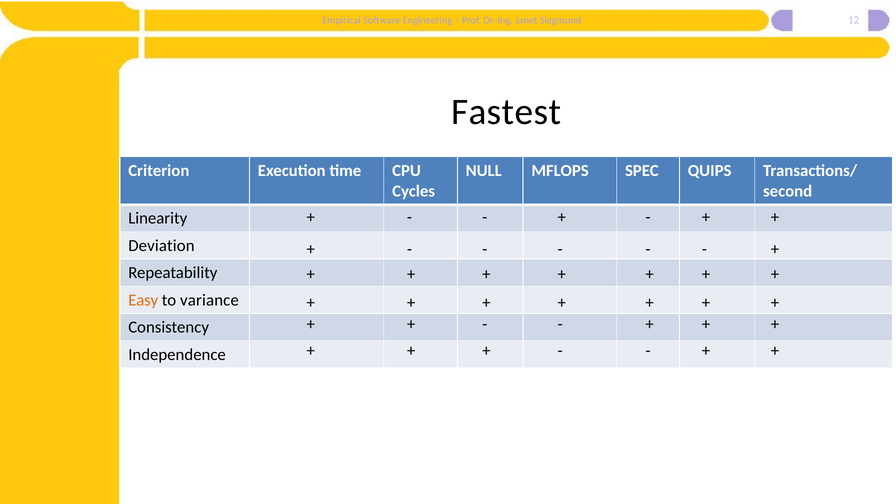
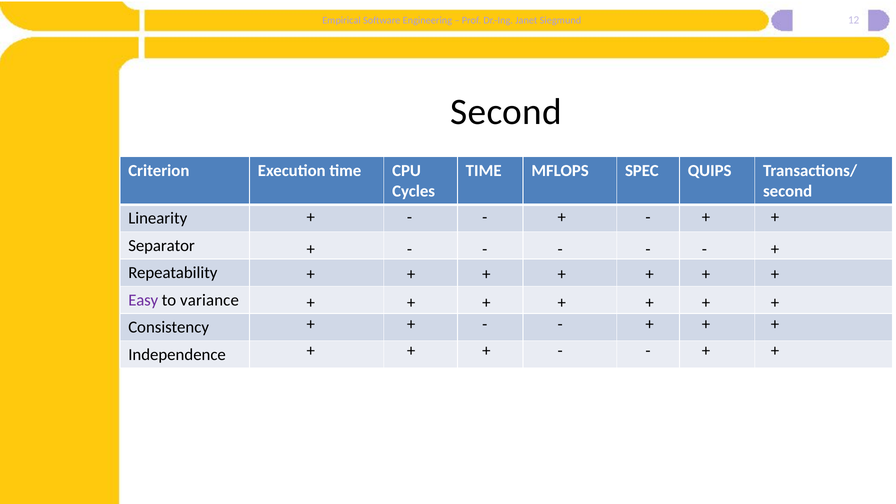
Fastest at (506, 112): Fastest -> Second
NULL at (484, 171): NULL -> TIME
Deviation: Deviation -> Separator
Easy colour: orange -> purple
